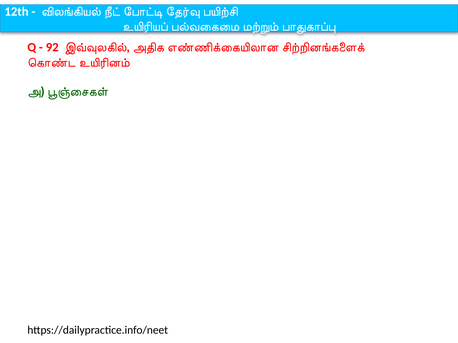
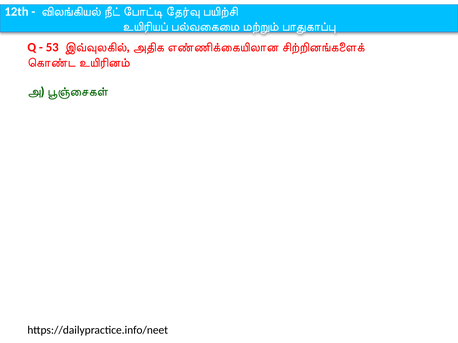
92: 92 -> 53
